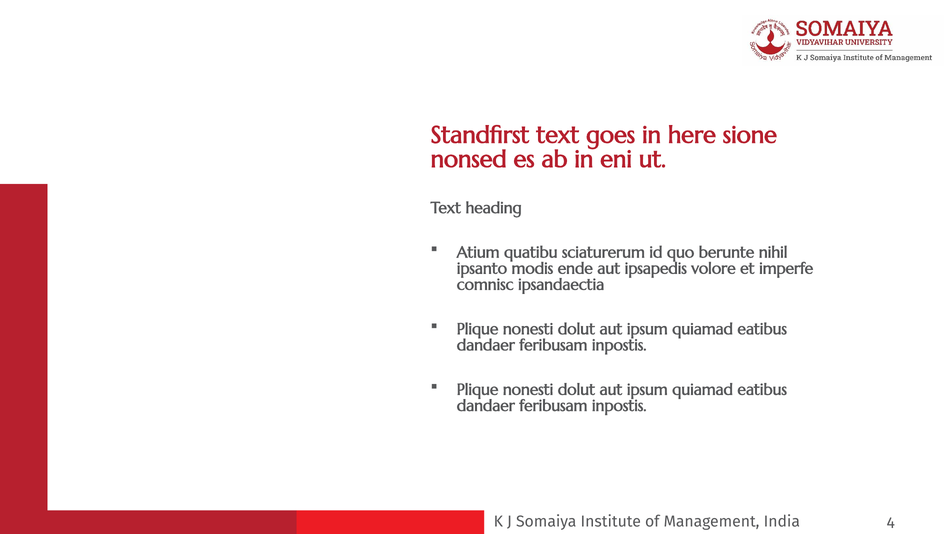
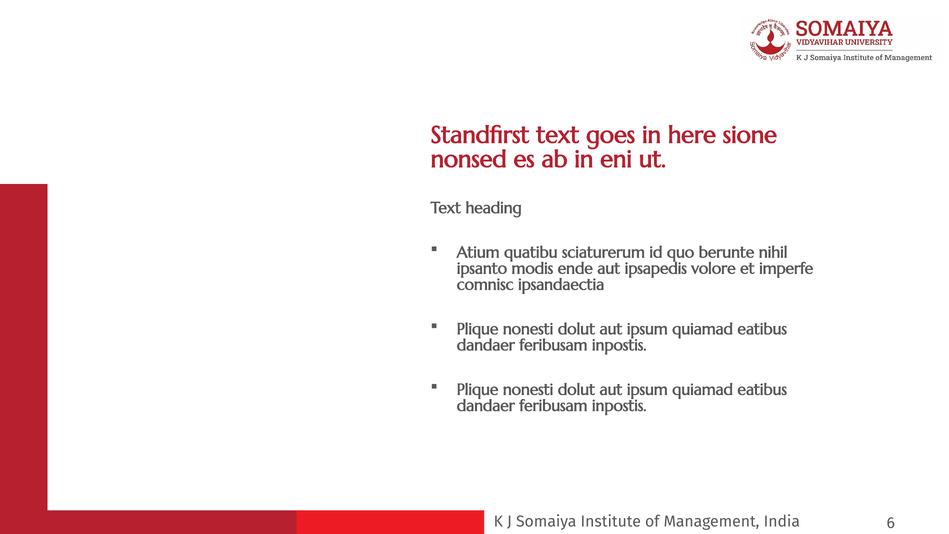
4: 4 -> 6
